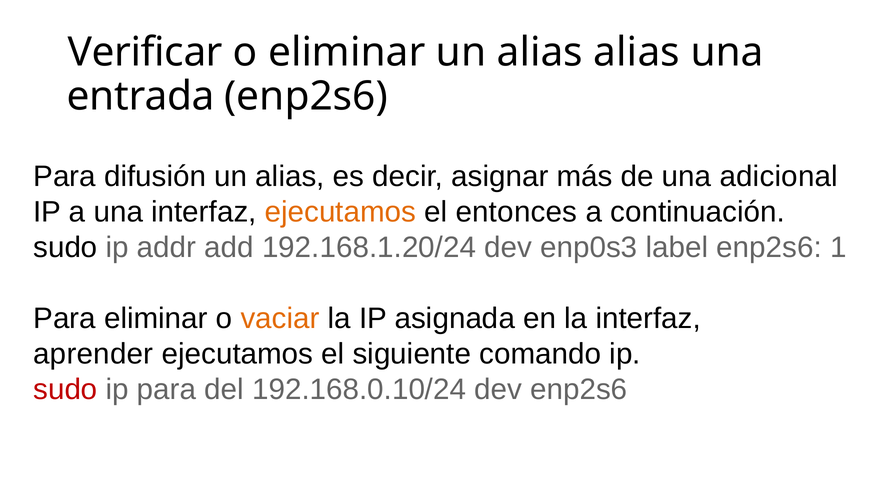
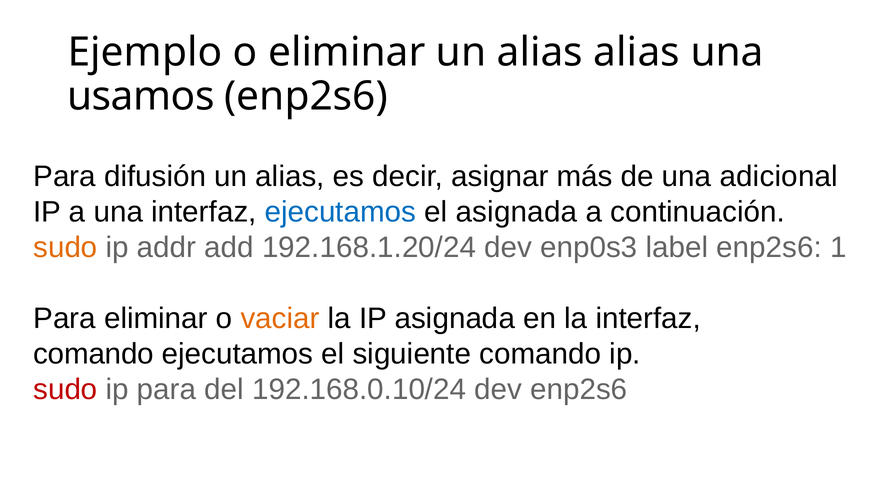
Verificar: Verificar -> Ejemplo
entrada: entrada -> usamos
ejecutamos at (340, 212) colour: orange -> blue
el entonces: entonces -> asignada
sudo at (65, 248) colour: black -> orange
aprender at (93, 355): aprender -> comando
